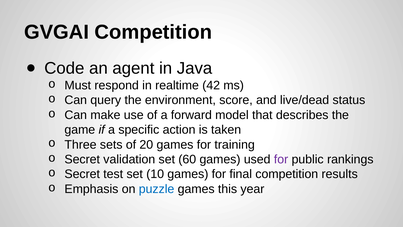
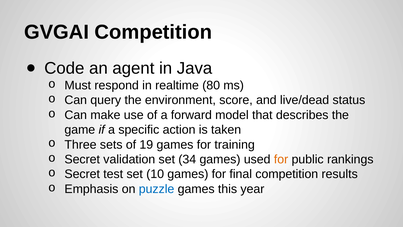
42: 42 -> 80
20: 20 -> 19
60: 60 -> 34
for at (281, 159) colour: purple -> orange
